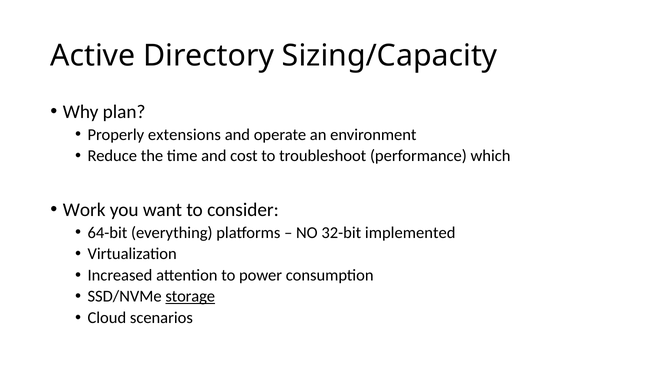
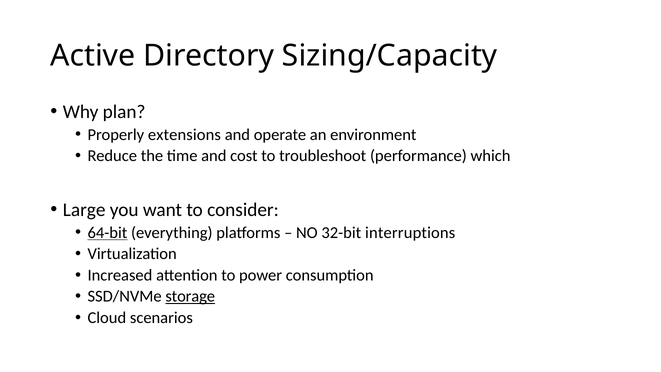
Work: Work -> Large
64-bit underline: none -> present
implemented: implemented -> interruptions
